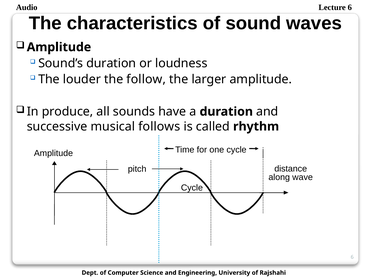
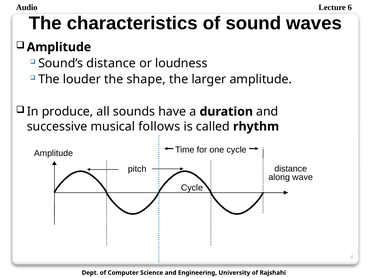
Sound’s duration: duration -> distance
follow: follow -> shape
